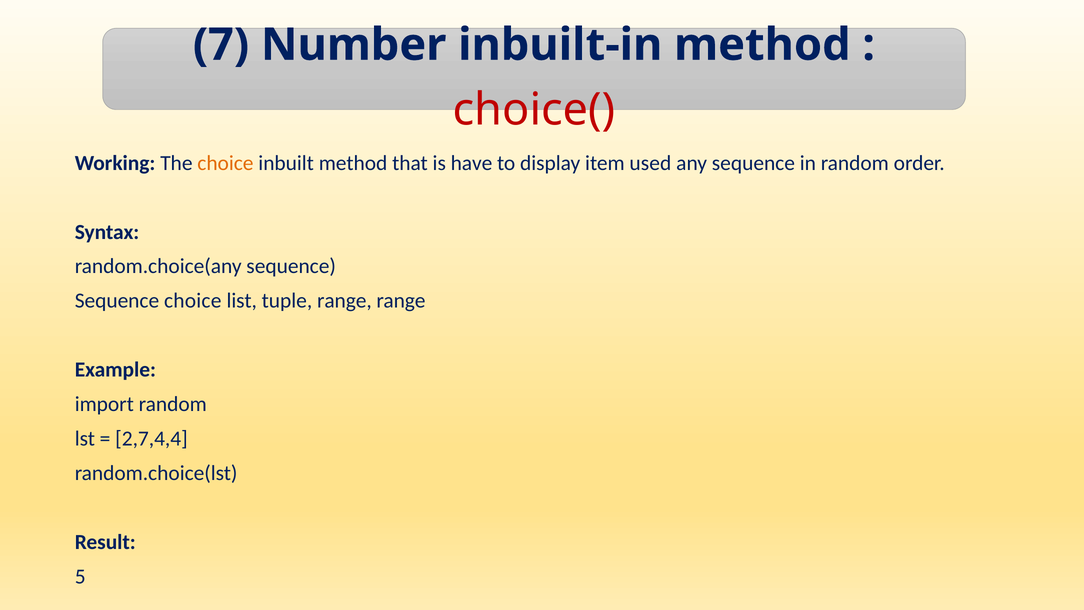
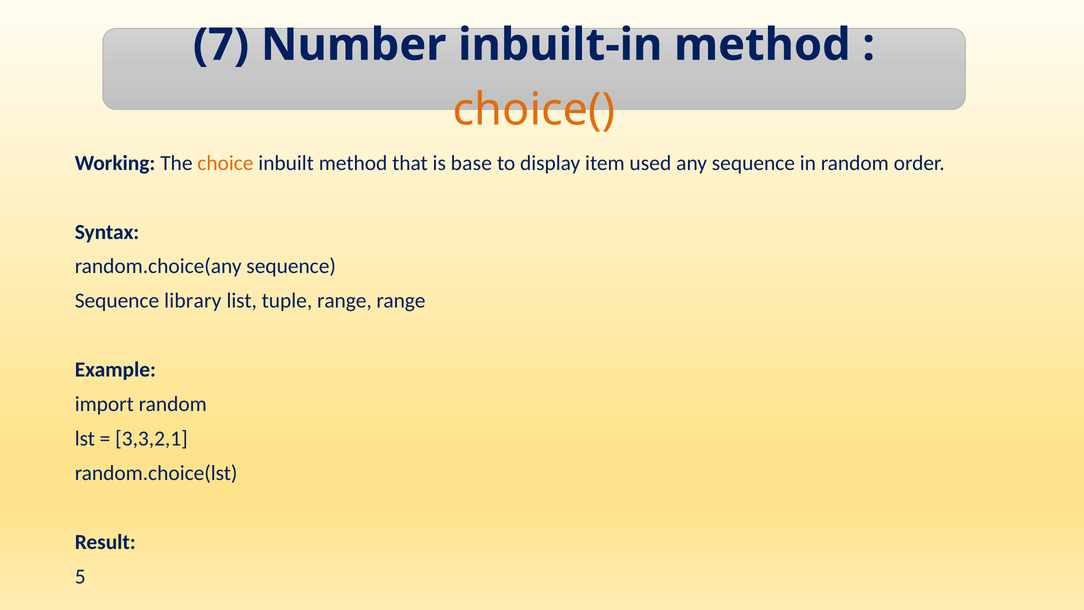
choice( colour: red -> orange
have: have -> base
Sequence choice: choice -> library
2,7,4,4: 2,7,4,4 -> 3,3,2,1
